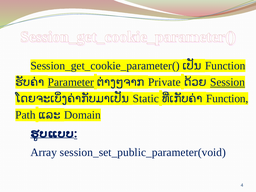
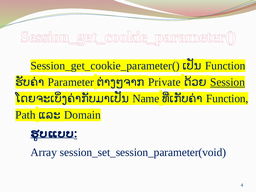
Parameter underline: present -> none
Static: Static -> Name
session_set_public_parameter(void: session_set_public_parameter(void -> session_set_session_parameter(void
